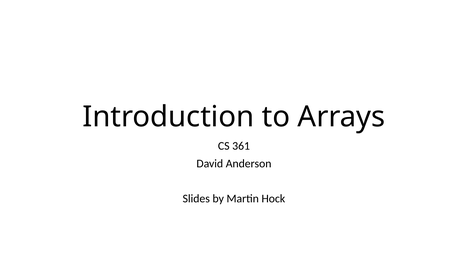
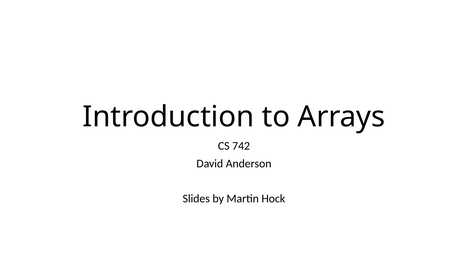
361: 361 -> 742
